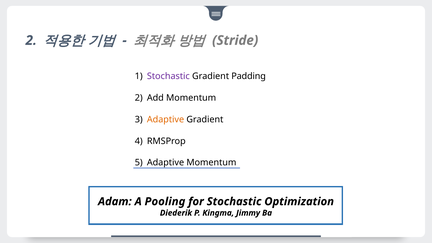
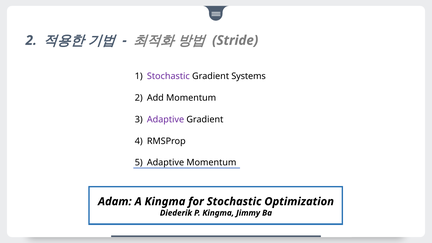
Padding: Padding -> Systems
Adaptive at (166, 119) colour: orange -> purple
A Pooling: Pooling -> Kingma
